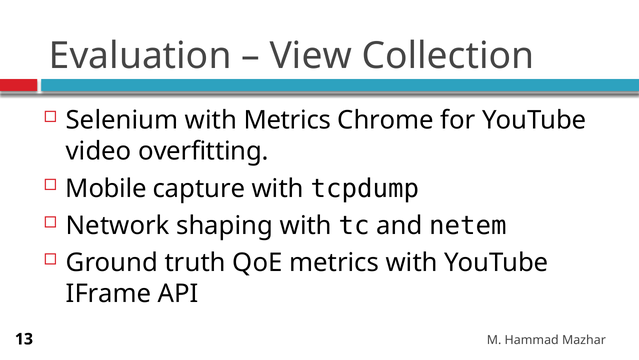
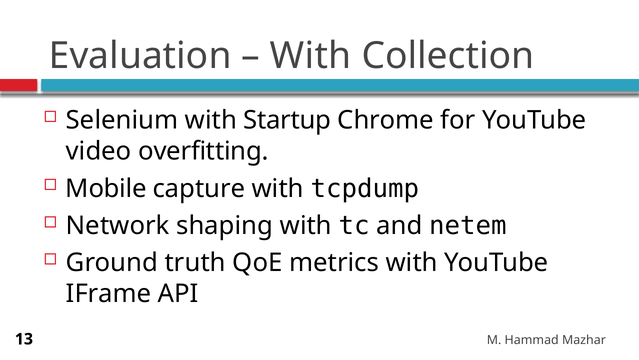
View at (311, 56): View -> With
with Metrics: Metrics -> Startup
